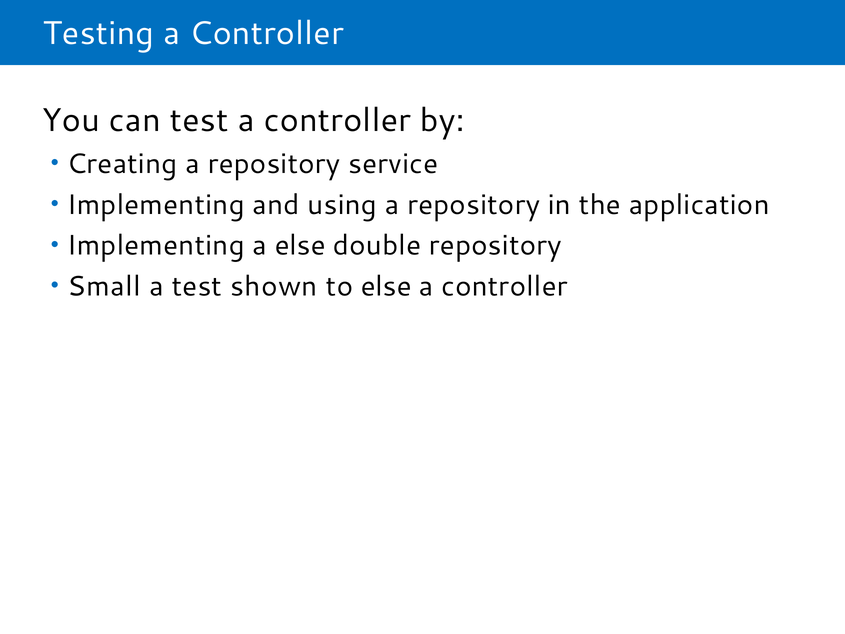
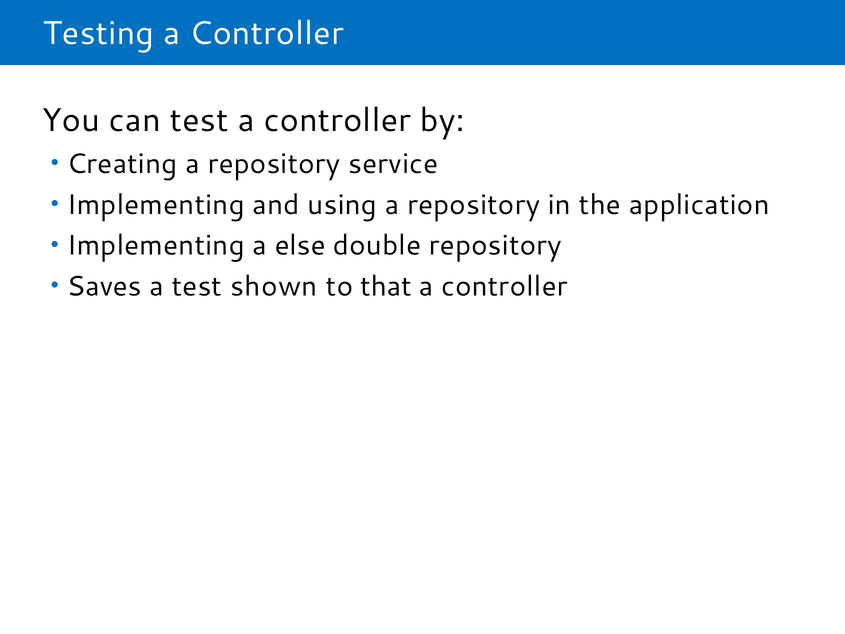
Small: Small -> Saves
to else: else -> that
